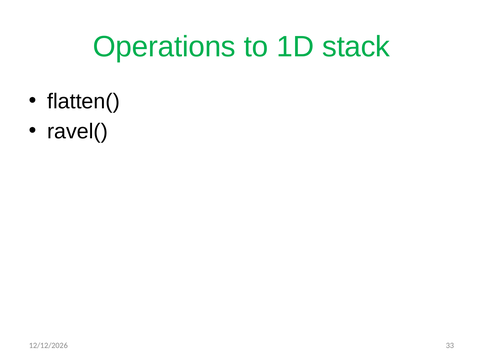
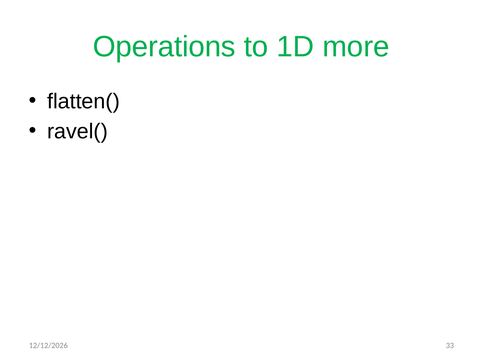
stack: stack -> more
